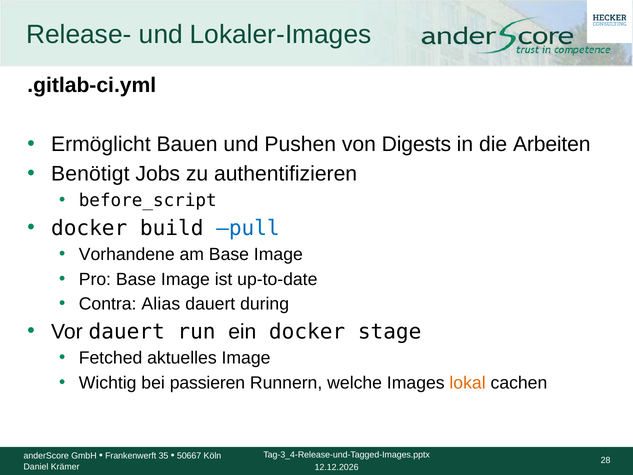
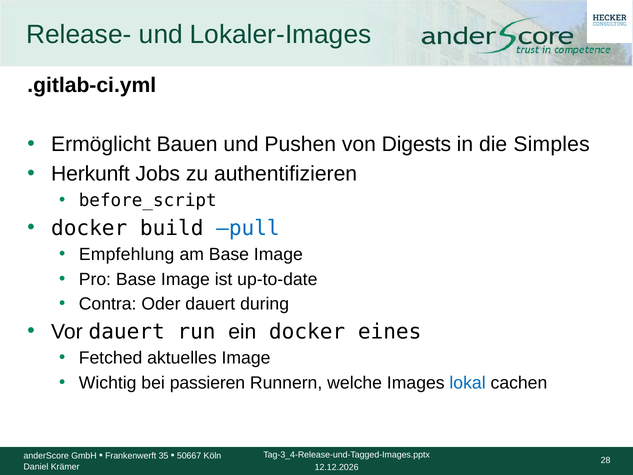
Arbeiten: Arbeiten -> Simples
Benötigt: Benötigt -> Herkunft
Vorhandene: Vorhandene -> Empfehlung
Alias: Alias -> Oder
stage: stage -> eines
lokal colour: orange -> blue
